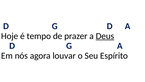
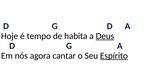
prazer: prazer -> habita
louvar: louvar -> cantar
Espírito underline: none -> present
